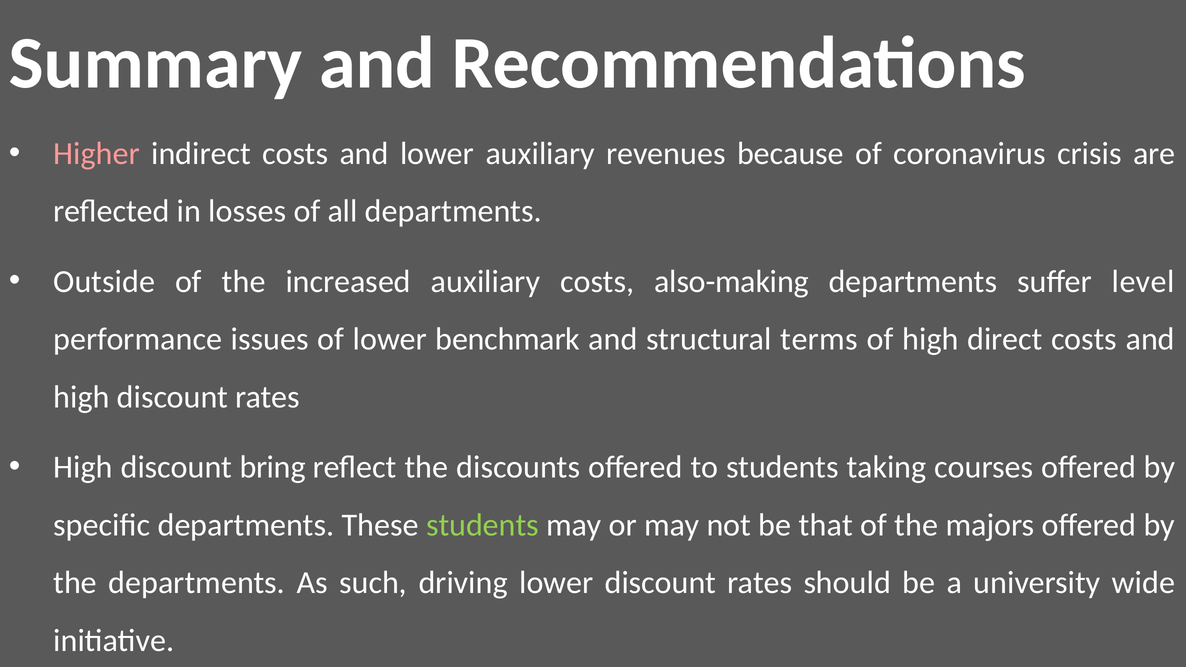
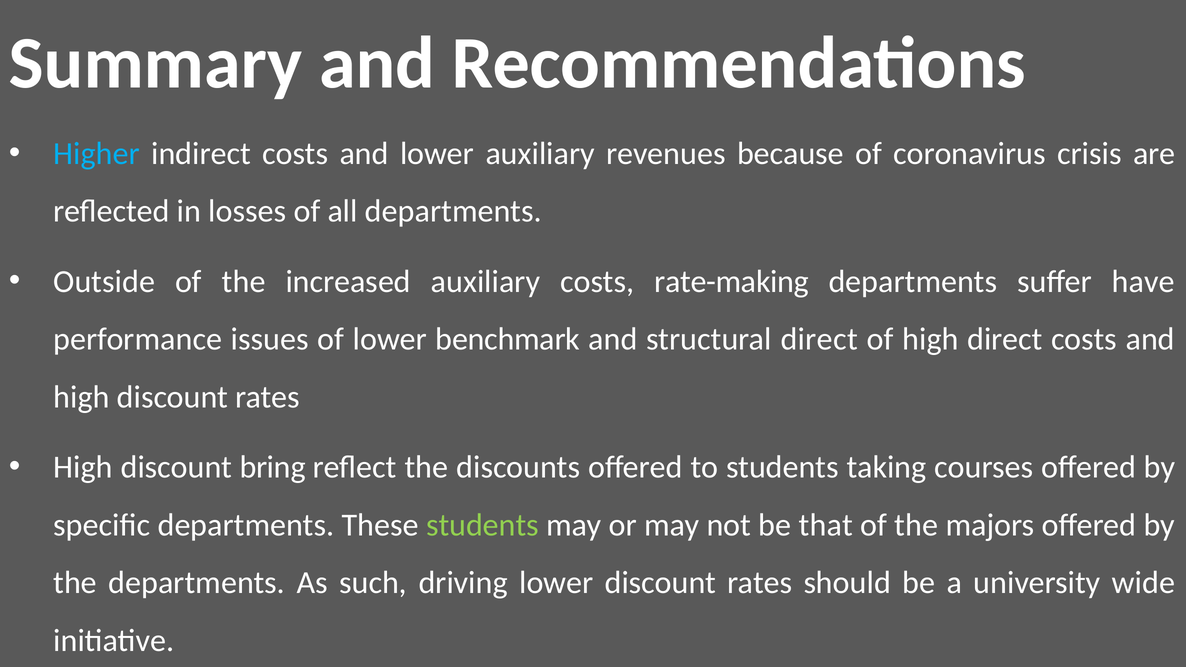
Higher colour: pink -> light blue
also-making: also-making -> rate-making
level: level -> have
structural terms: terms -> direct
